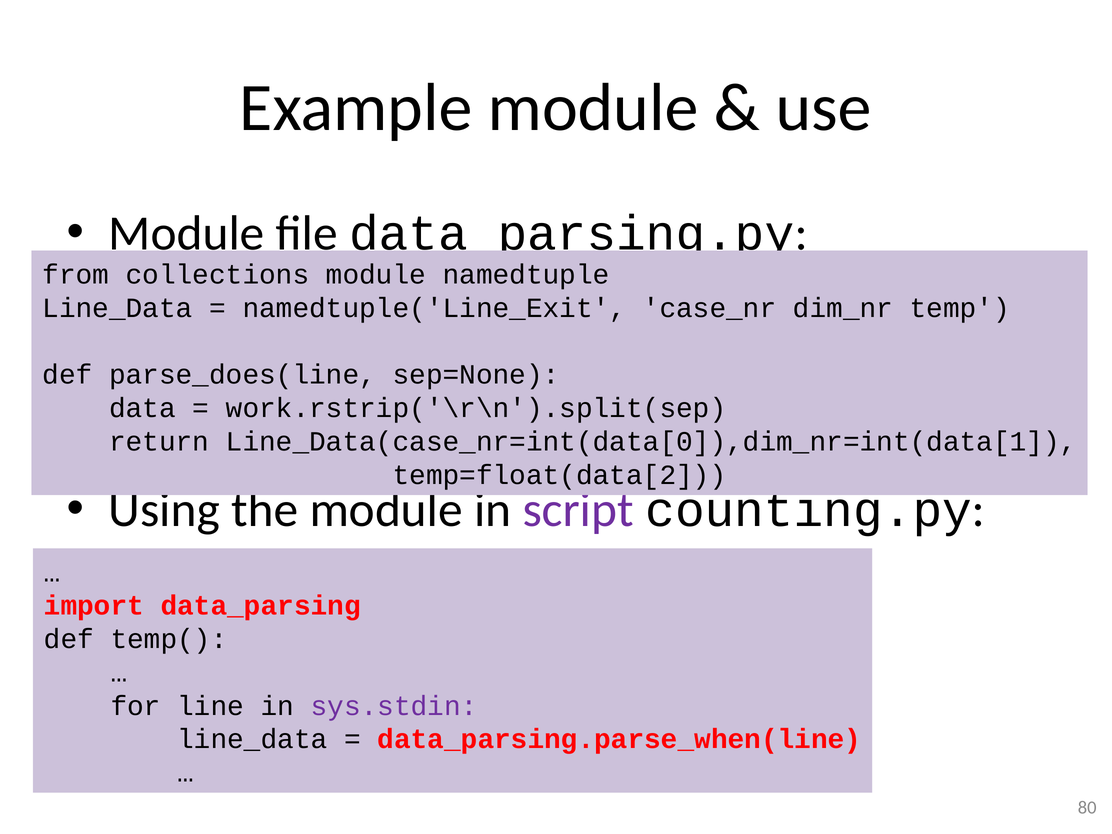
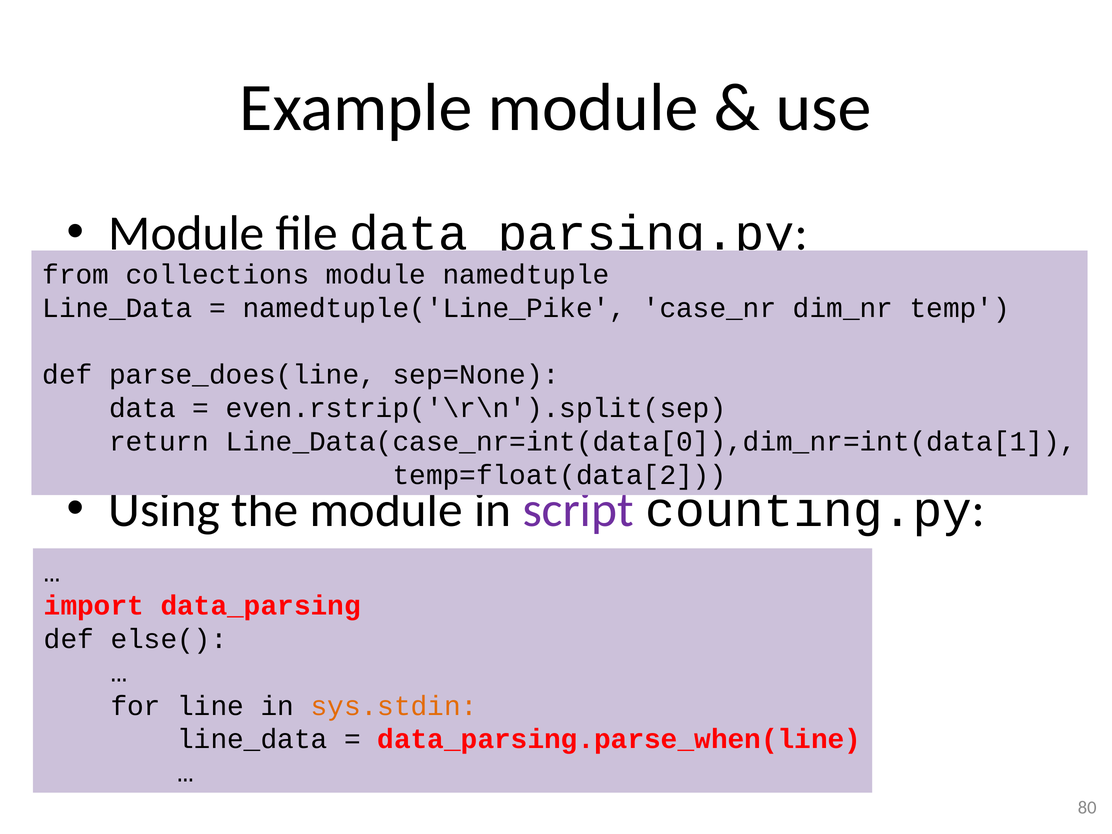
namedtuple('Line_Exit: namedtuple('Line_Exit -> namedtuple('Line_Pike
work.rstrip('\r\n').split(sep: work.rstrip('\r\n').split(sep -> even.rstrip('\r\n').split(sep
temp(: temp( -> else(
sys.stdin colour: purple -> orange
